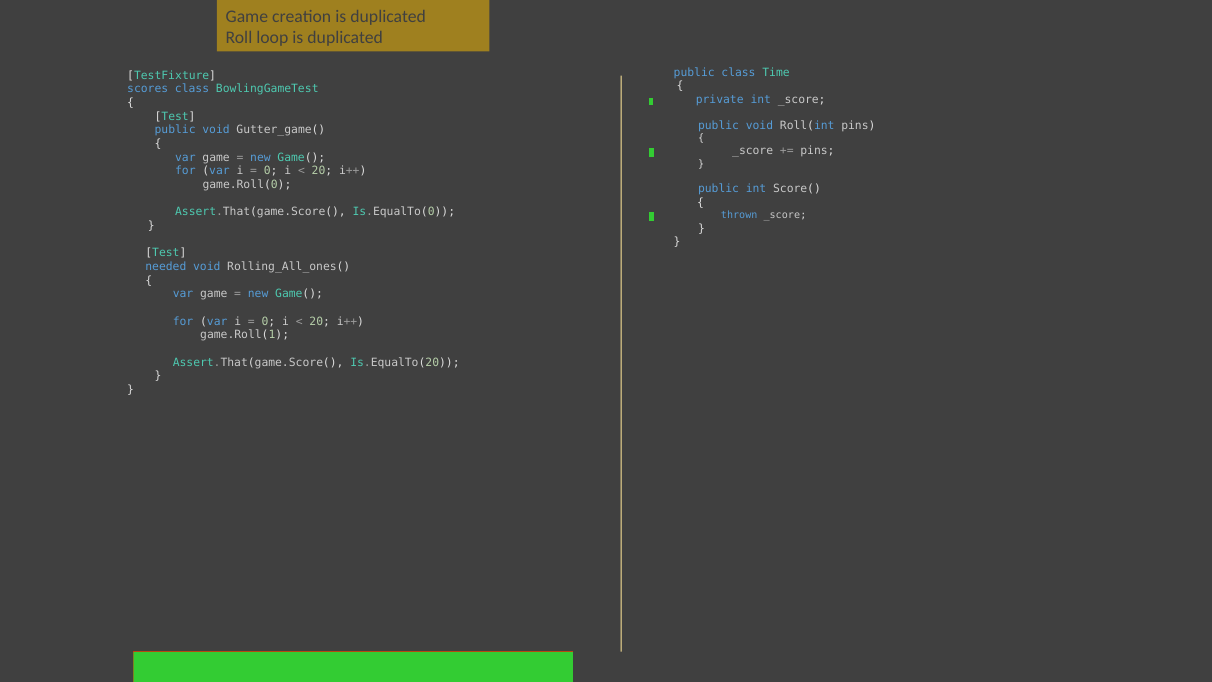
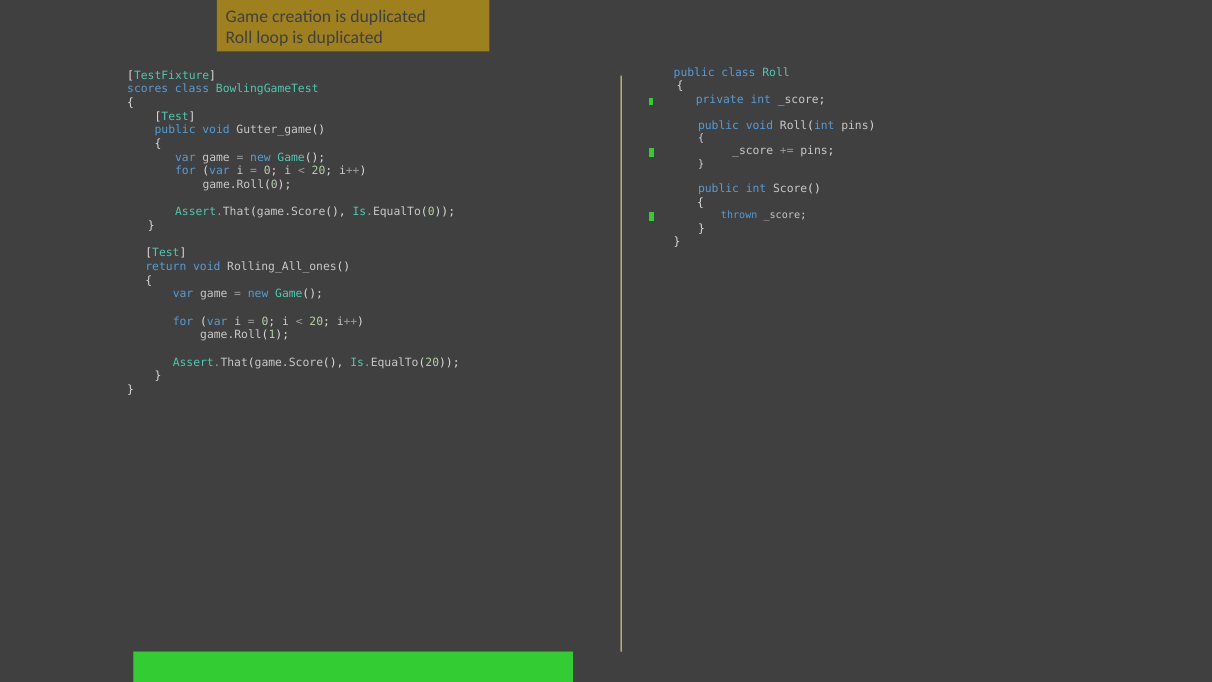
class Time: Time -> Roll
needed: needed -> return
